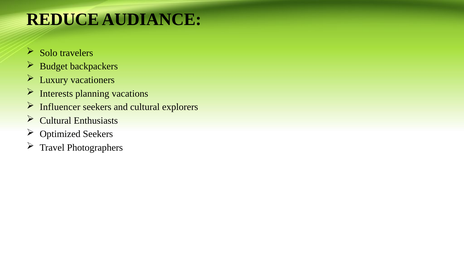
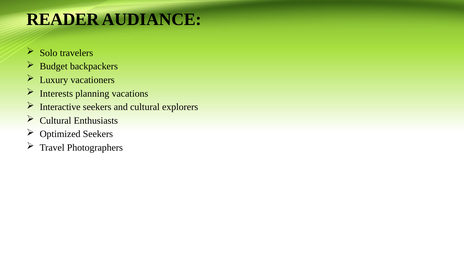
REDUCE: REDUCE -> READER
Influencer: Influencer -> Interactive
